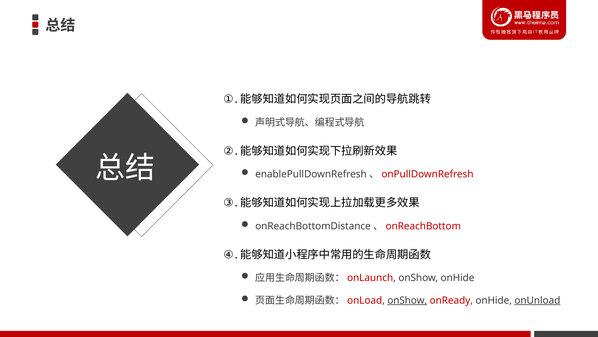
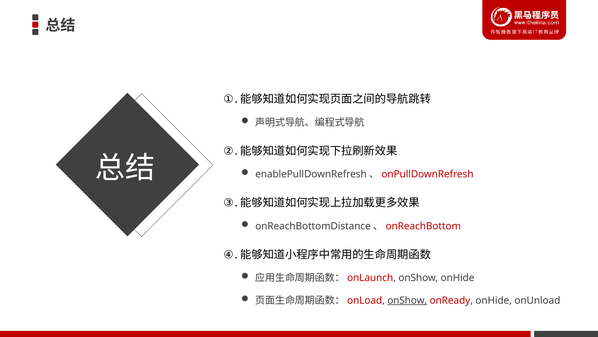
onUnload underline: present -> none
